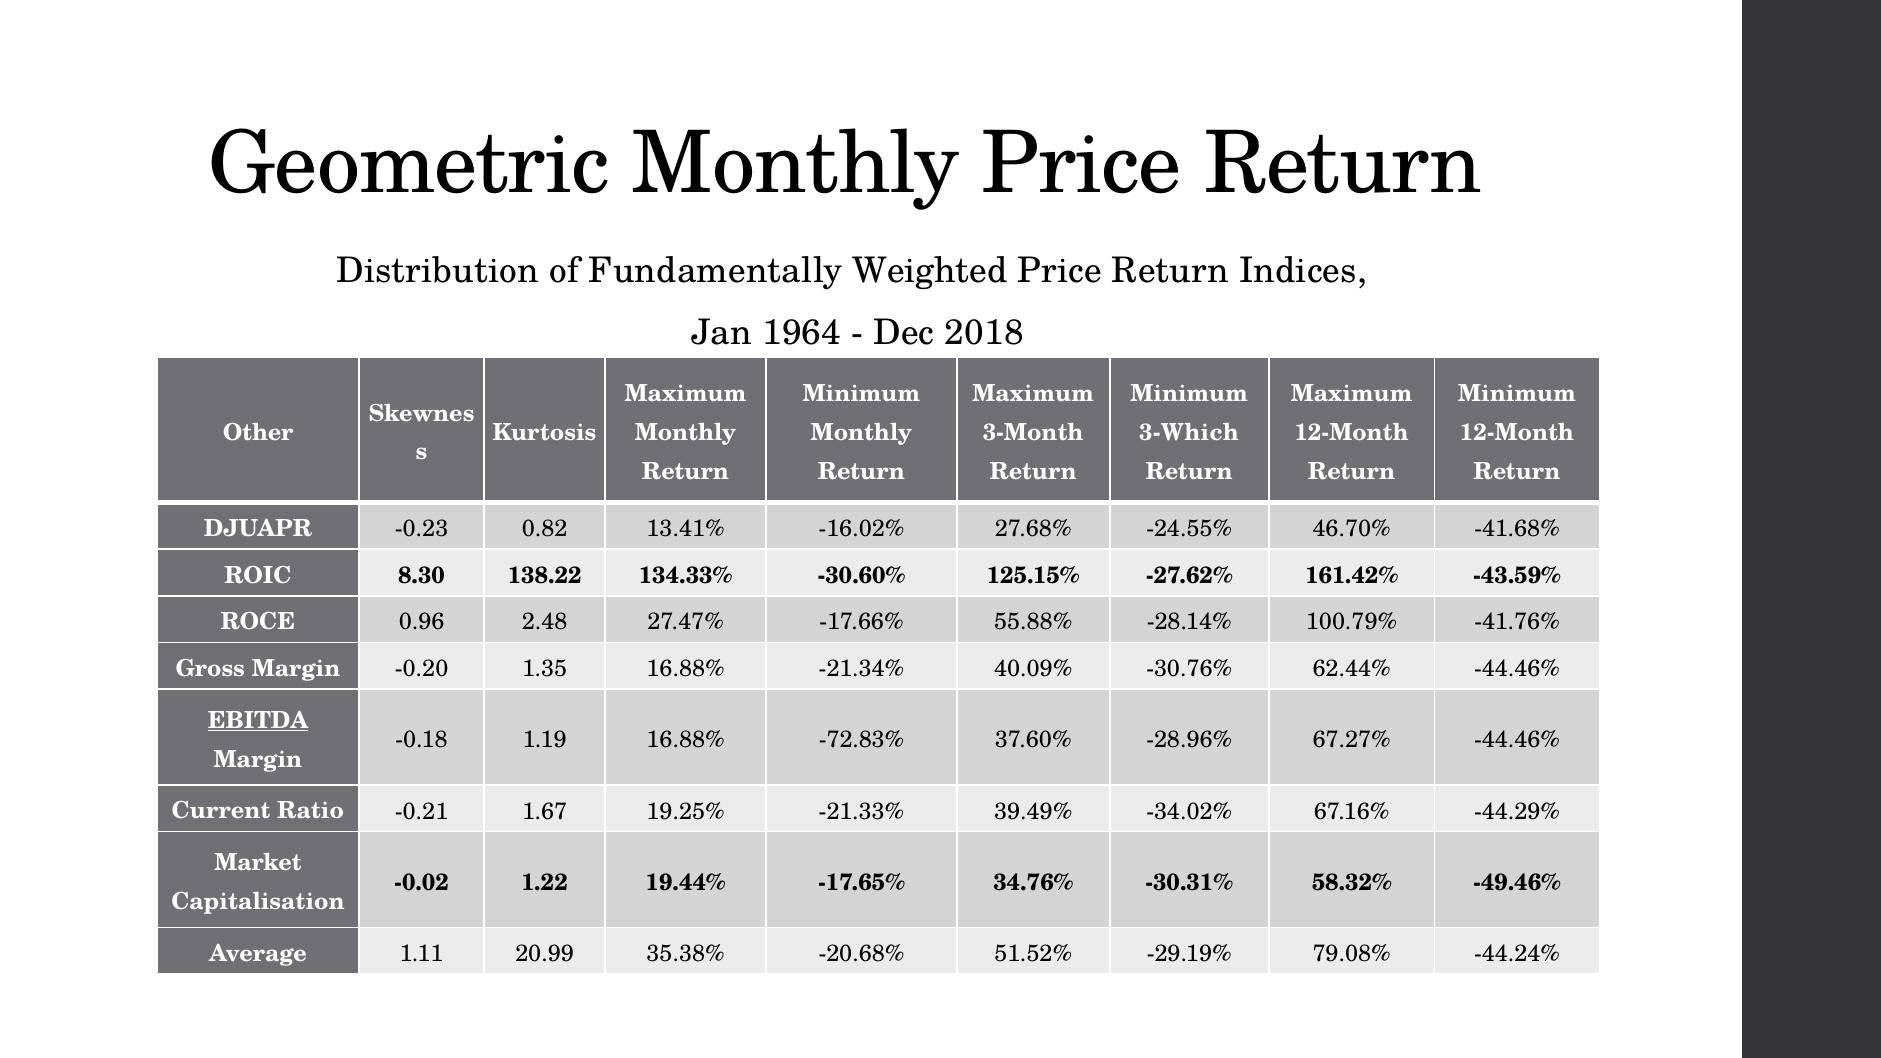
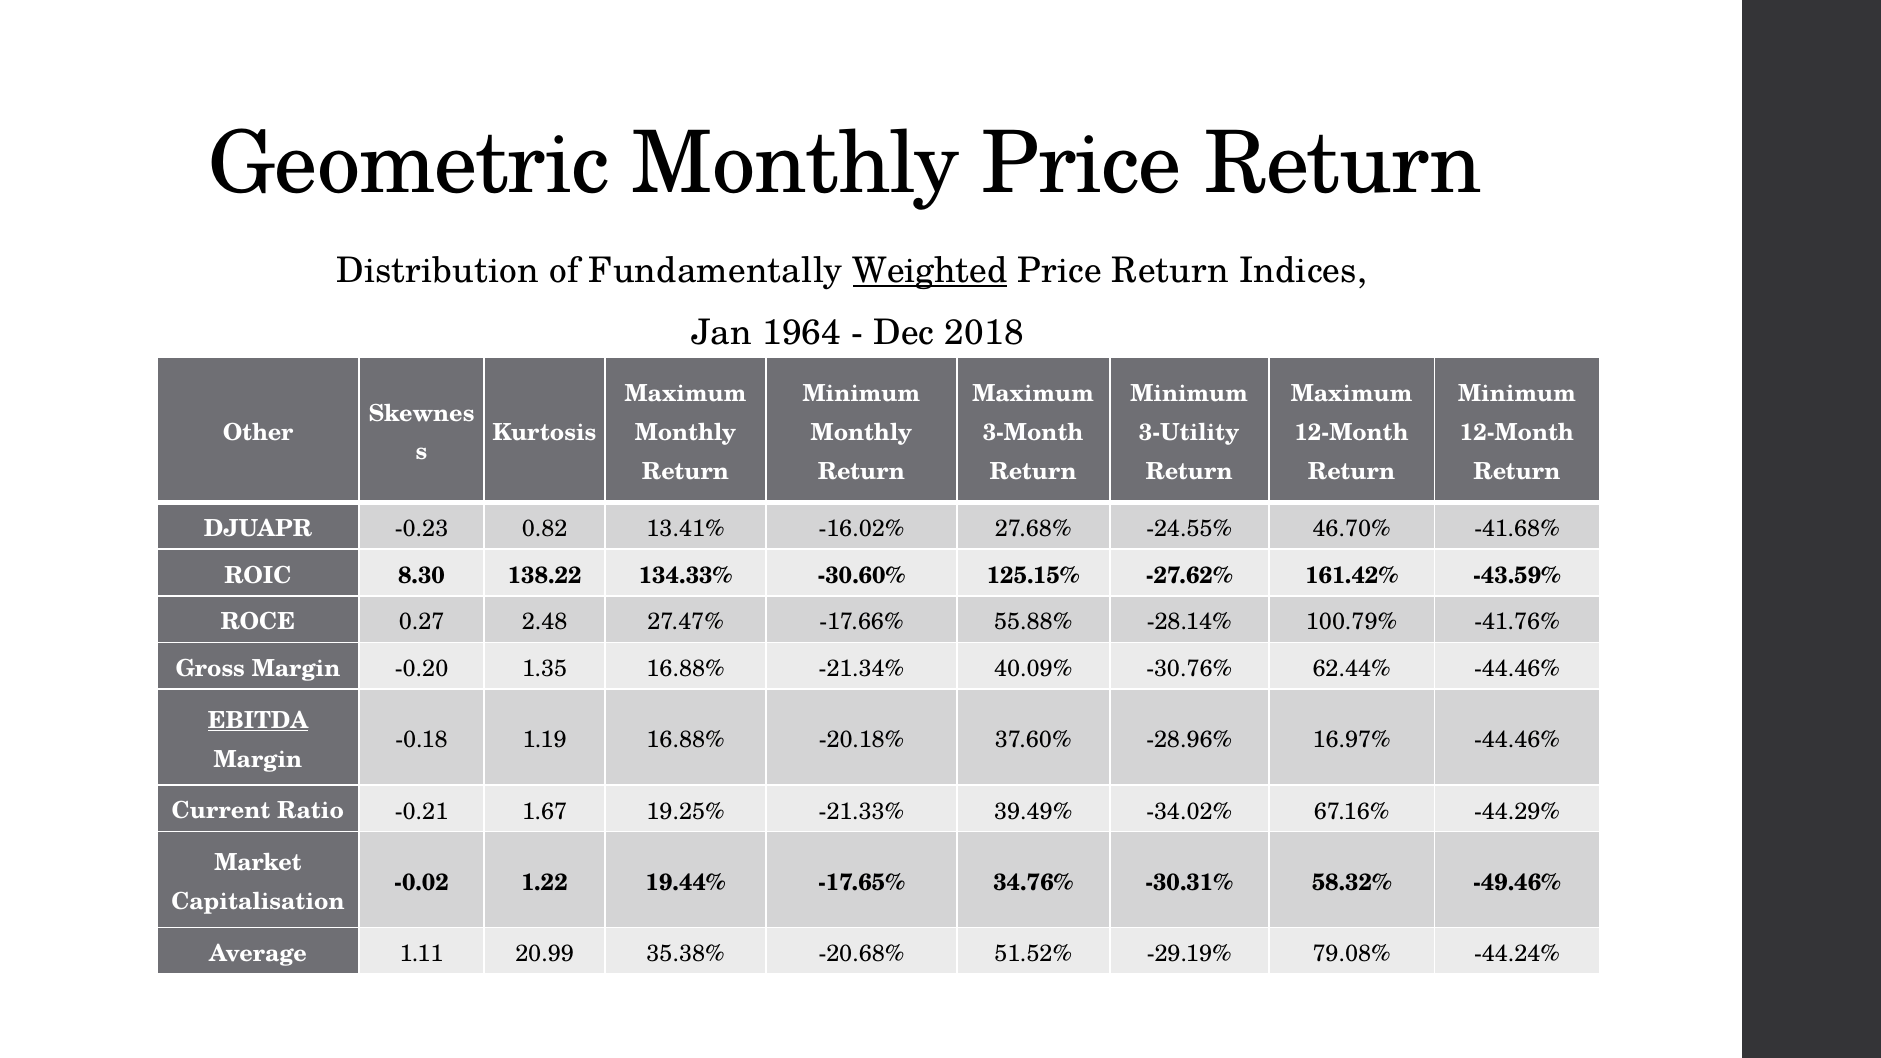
Weighted underline: none -> present
3-Which: 3-Which -> 3-Utility
0.96: 0.96 -> 0.27
-72.83%: -72.83% -> -20.18%
67.27%: 67.27% -> 16.97%
